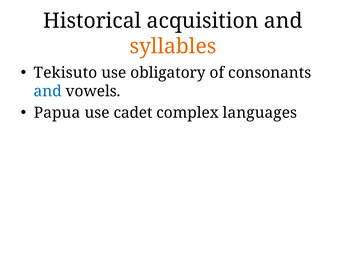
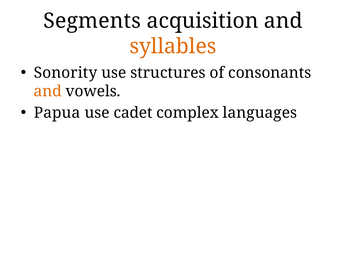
Historical: Historical -> Segments
Tekisuto: Tekisuto -> Sonority
obligatory: obligatory -> structures
and at (48, 91) colour: blue -> orange
